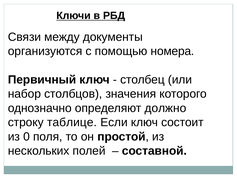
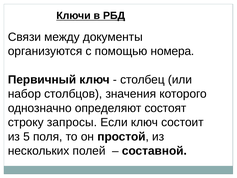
должно: должно -> состоят
таблице: таблице -> запросы
0: 0 -> 5
